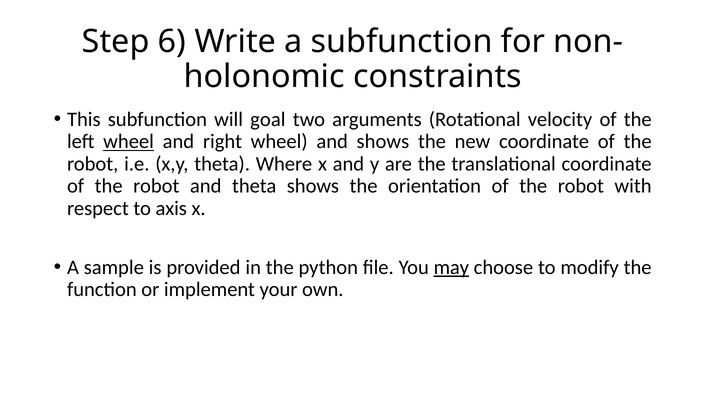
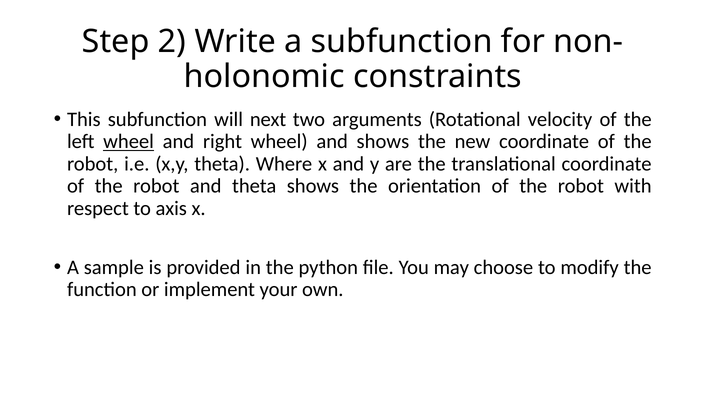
6: 6 -> 2
goal: goal -> next
may underline: present -> none
